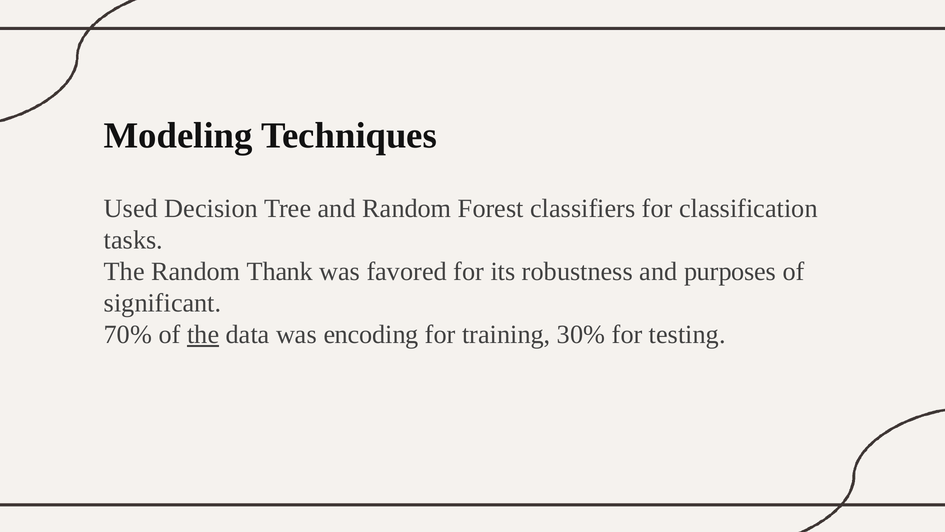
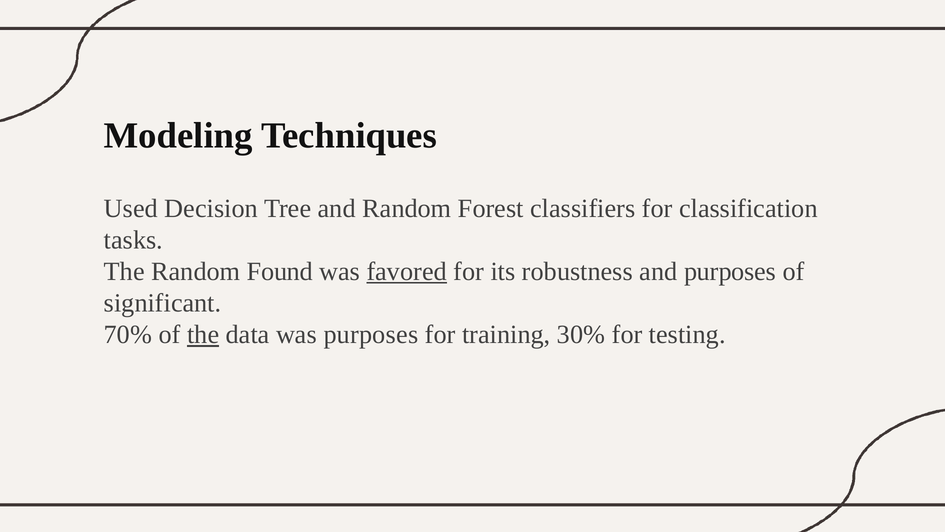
Thank: Thank -> Found
favored underline: none -> present
was encoding: encoding -> purposes
